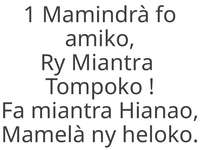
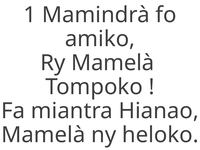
Ry Miantra: Miantra -> Mamelà
